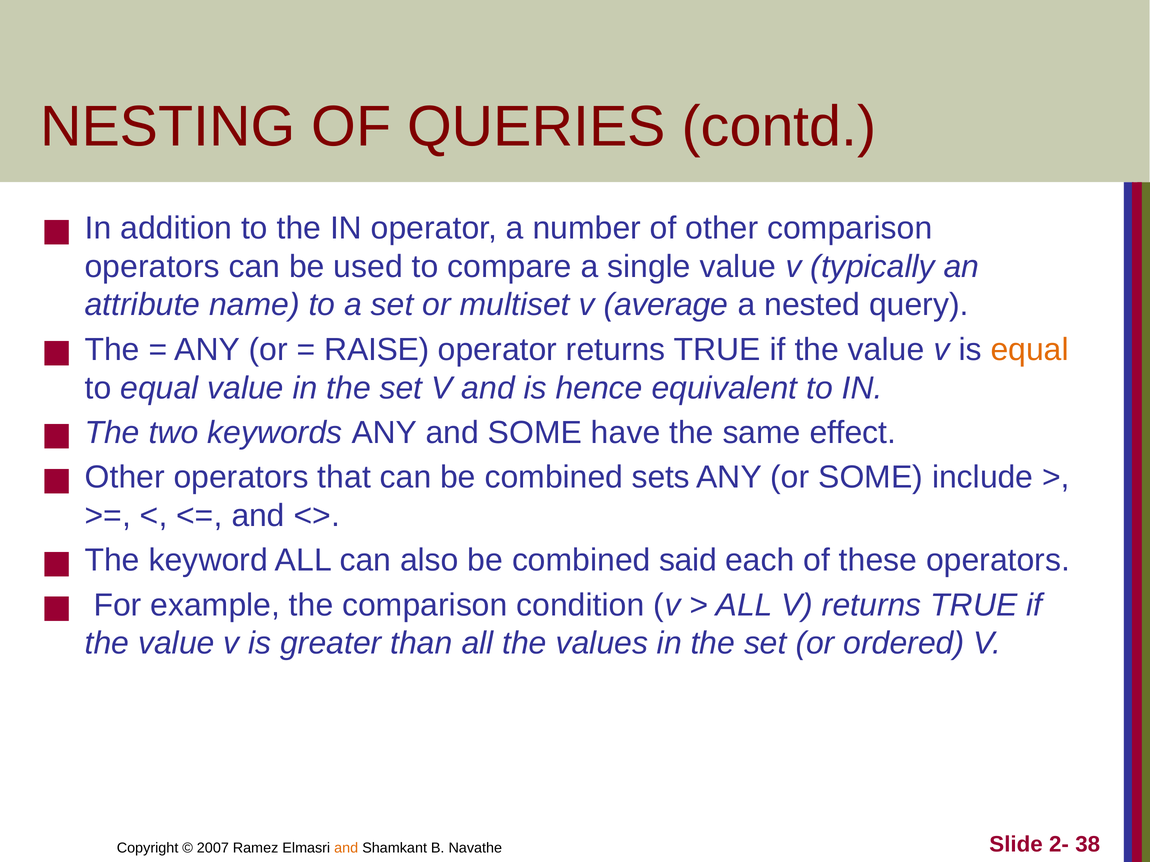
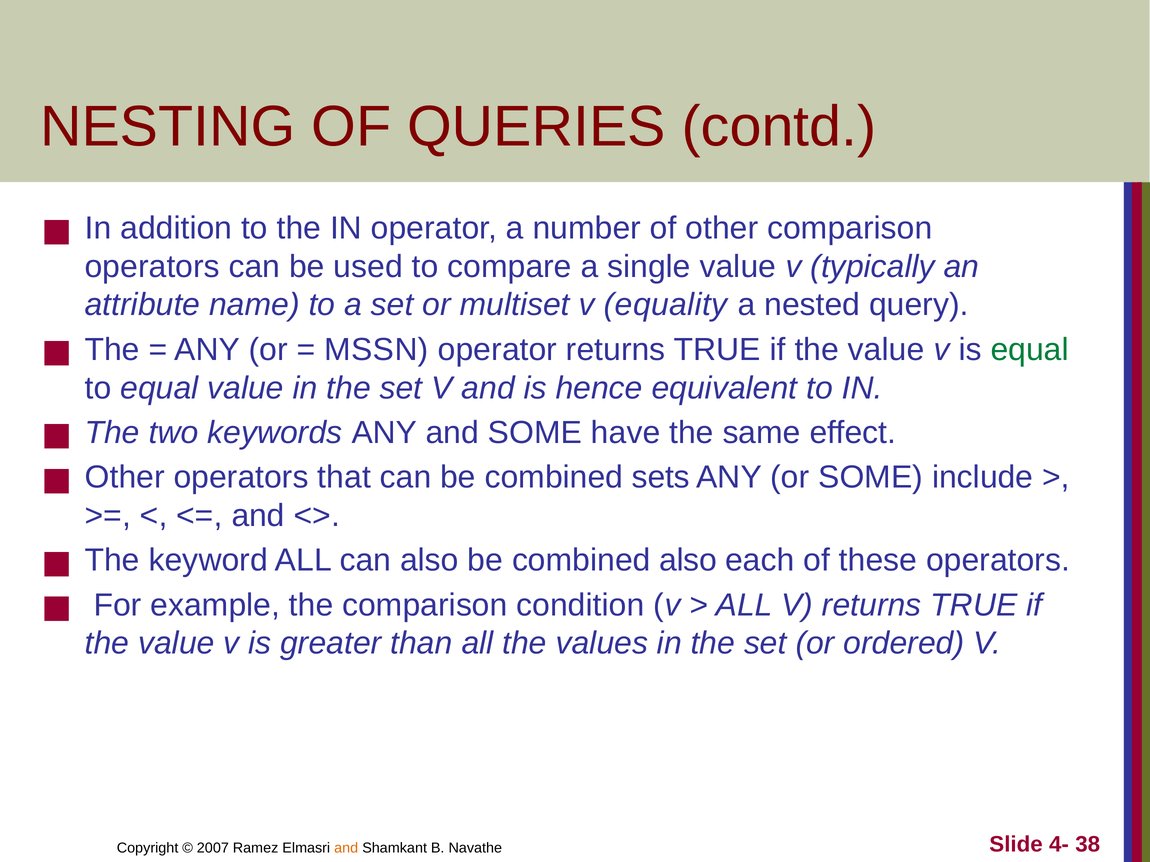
average: average -> equality
RAISE: RAISE -> MSSN
equal at (1030, 350) colour: orange -> green
combined said: said -> also
2-: 2- -> 4-
